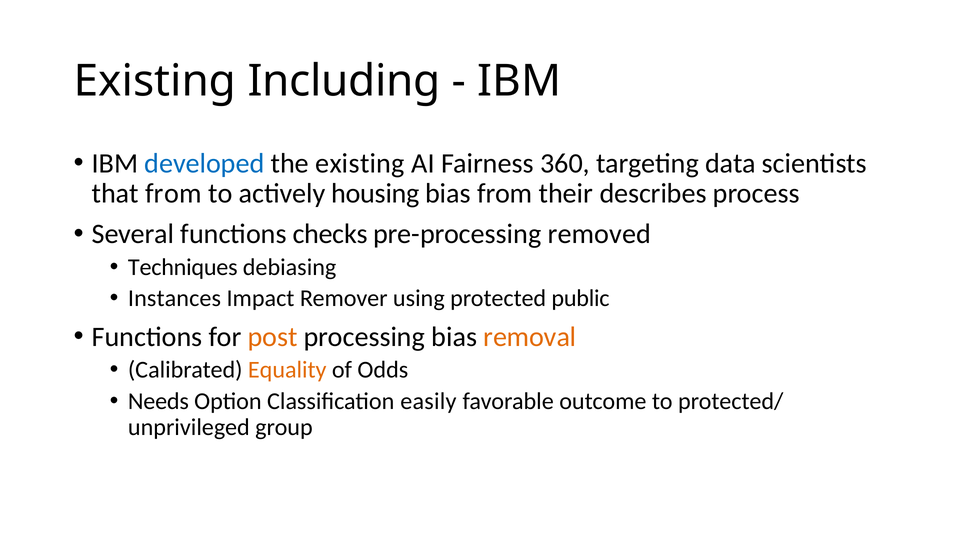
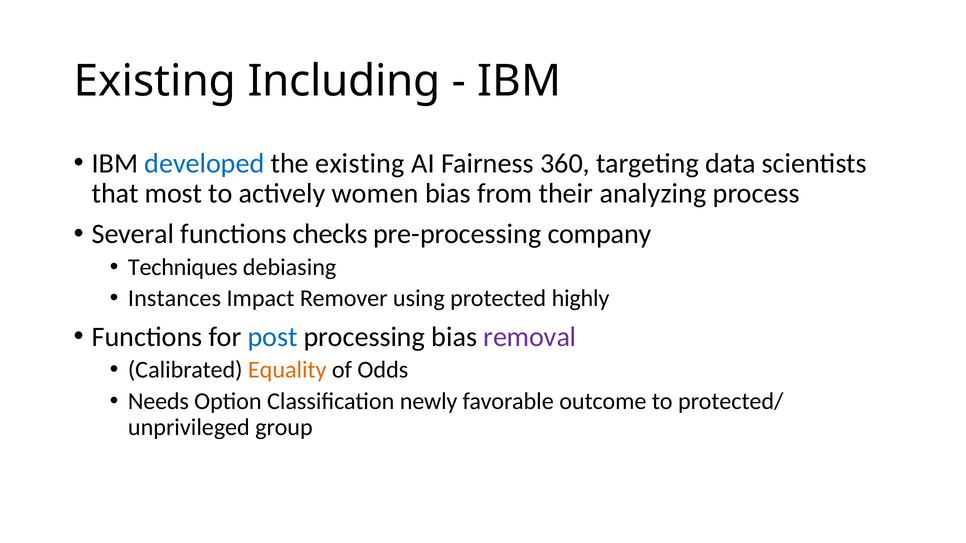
that from: from -> most
housing: housing -> women
describes: describes -> analyzing
removed: removed -> company
public: public -> highly
post colour: orange -> blue
removal colour: orange -> purple
easily: easily -> newly
